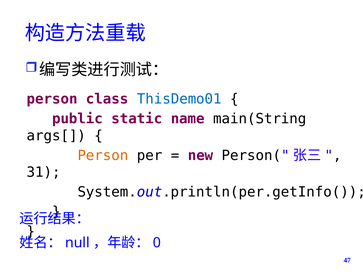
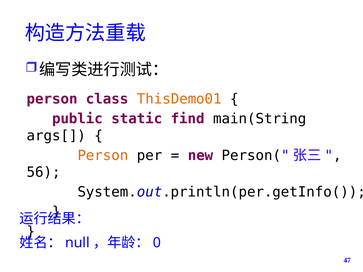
ThisDemo01 colour: blue -> orange
name: name -> find
31: 31 -> 56
